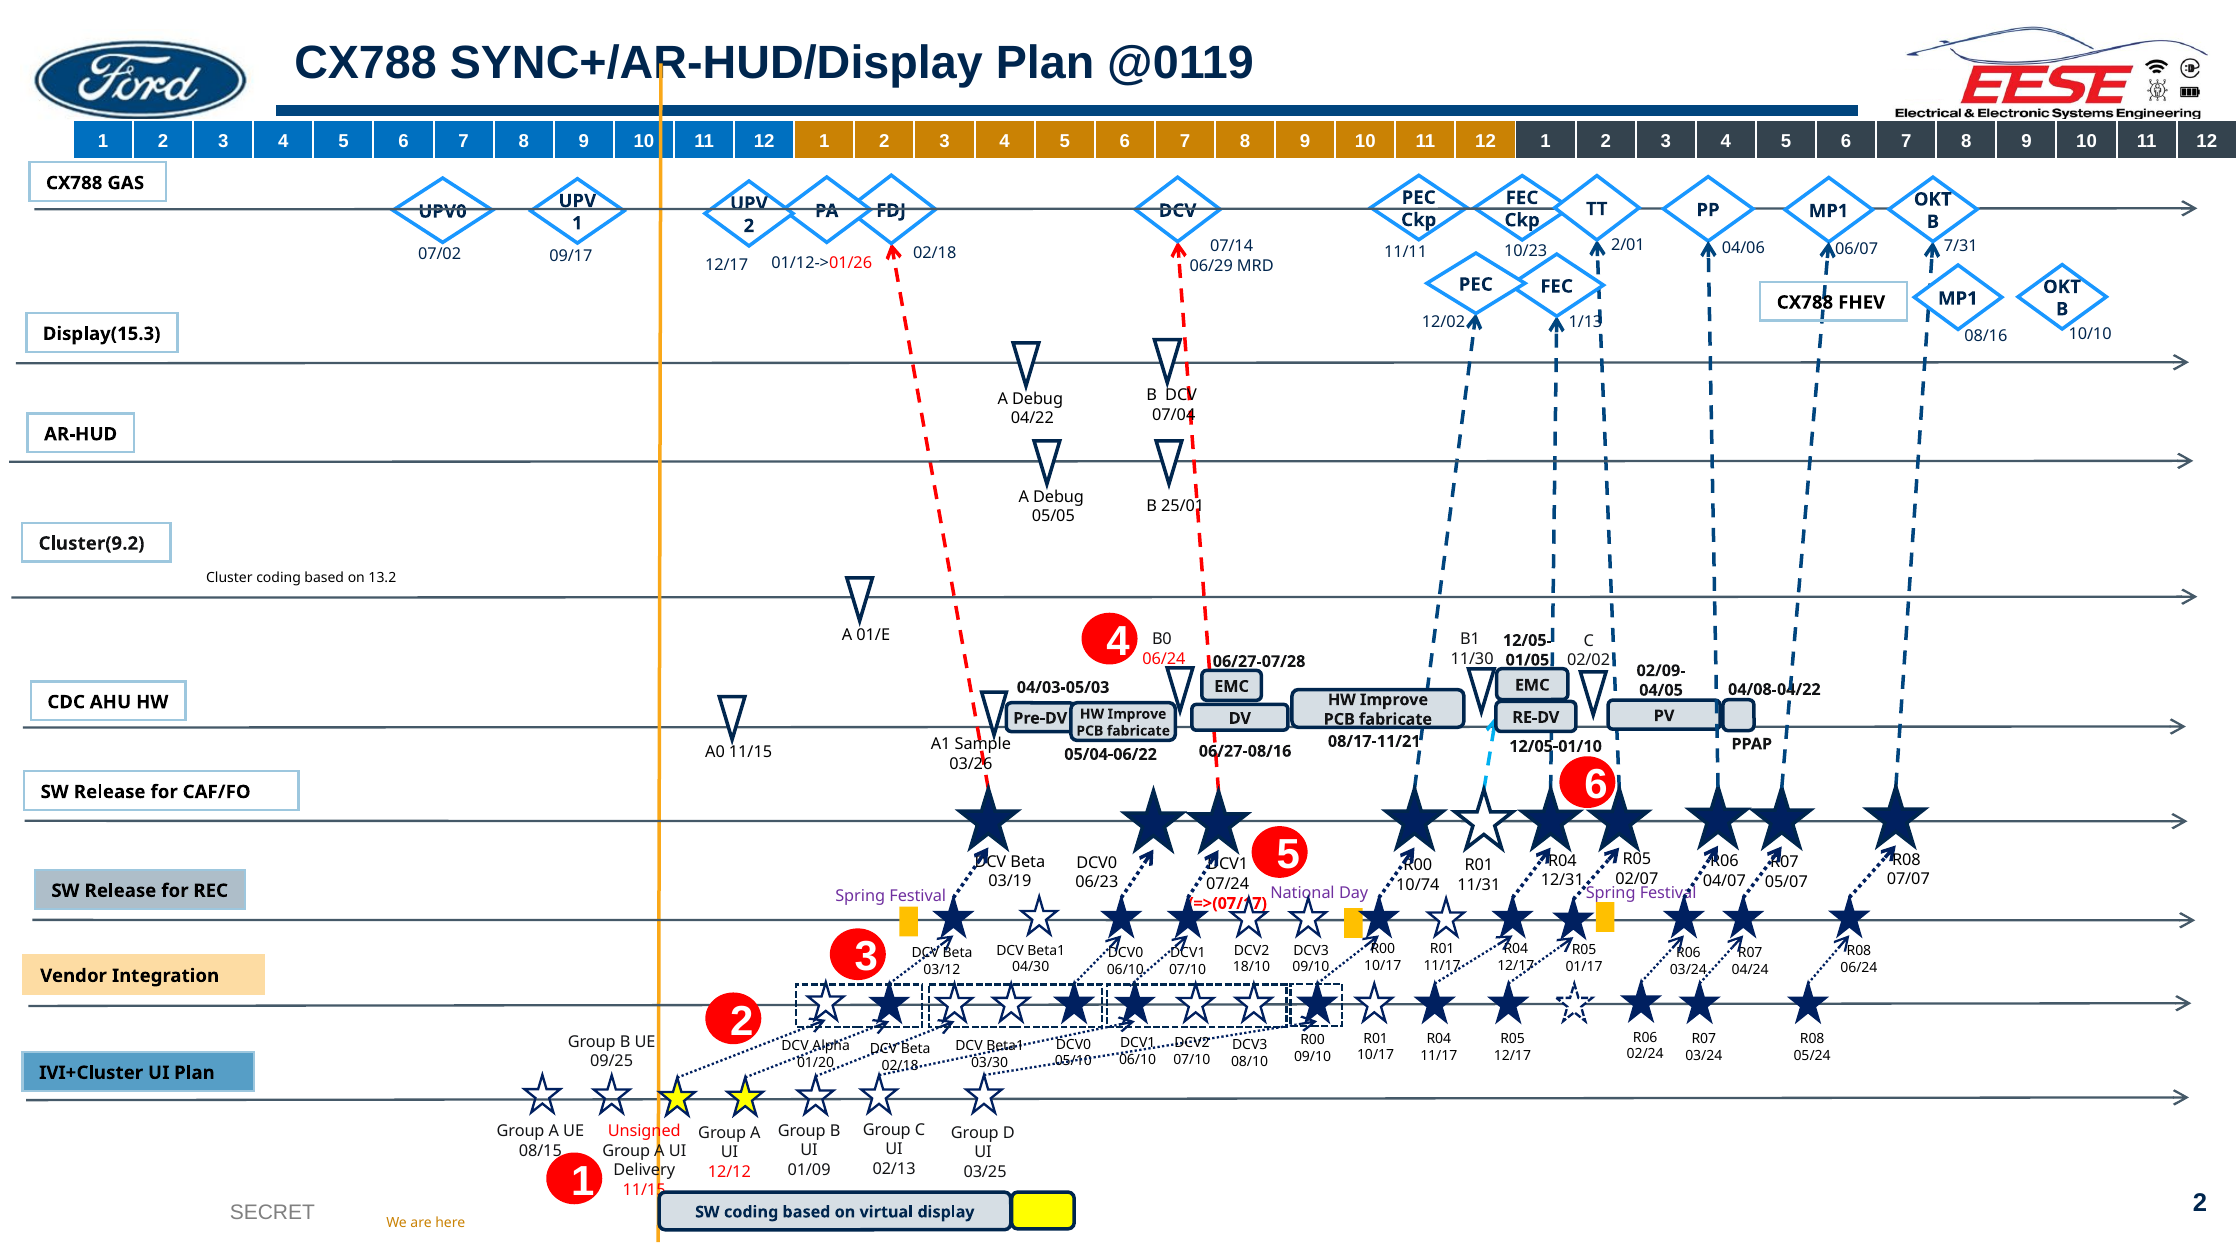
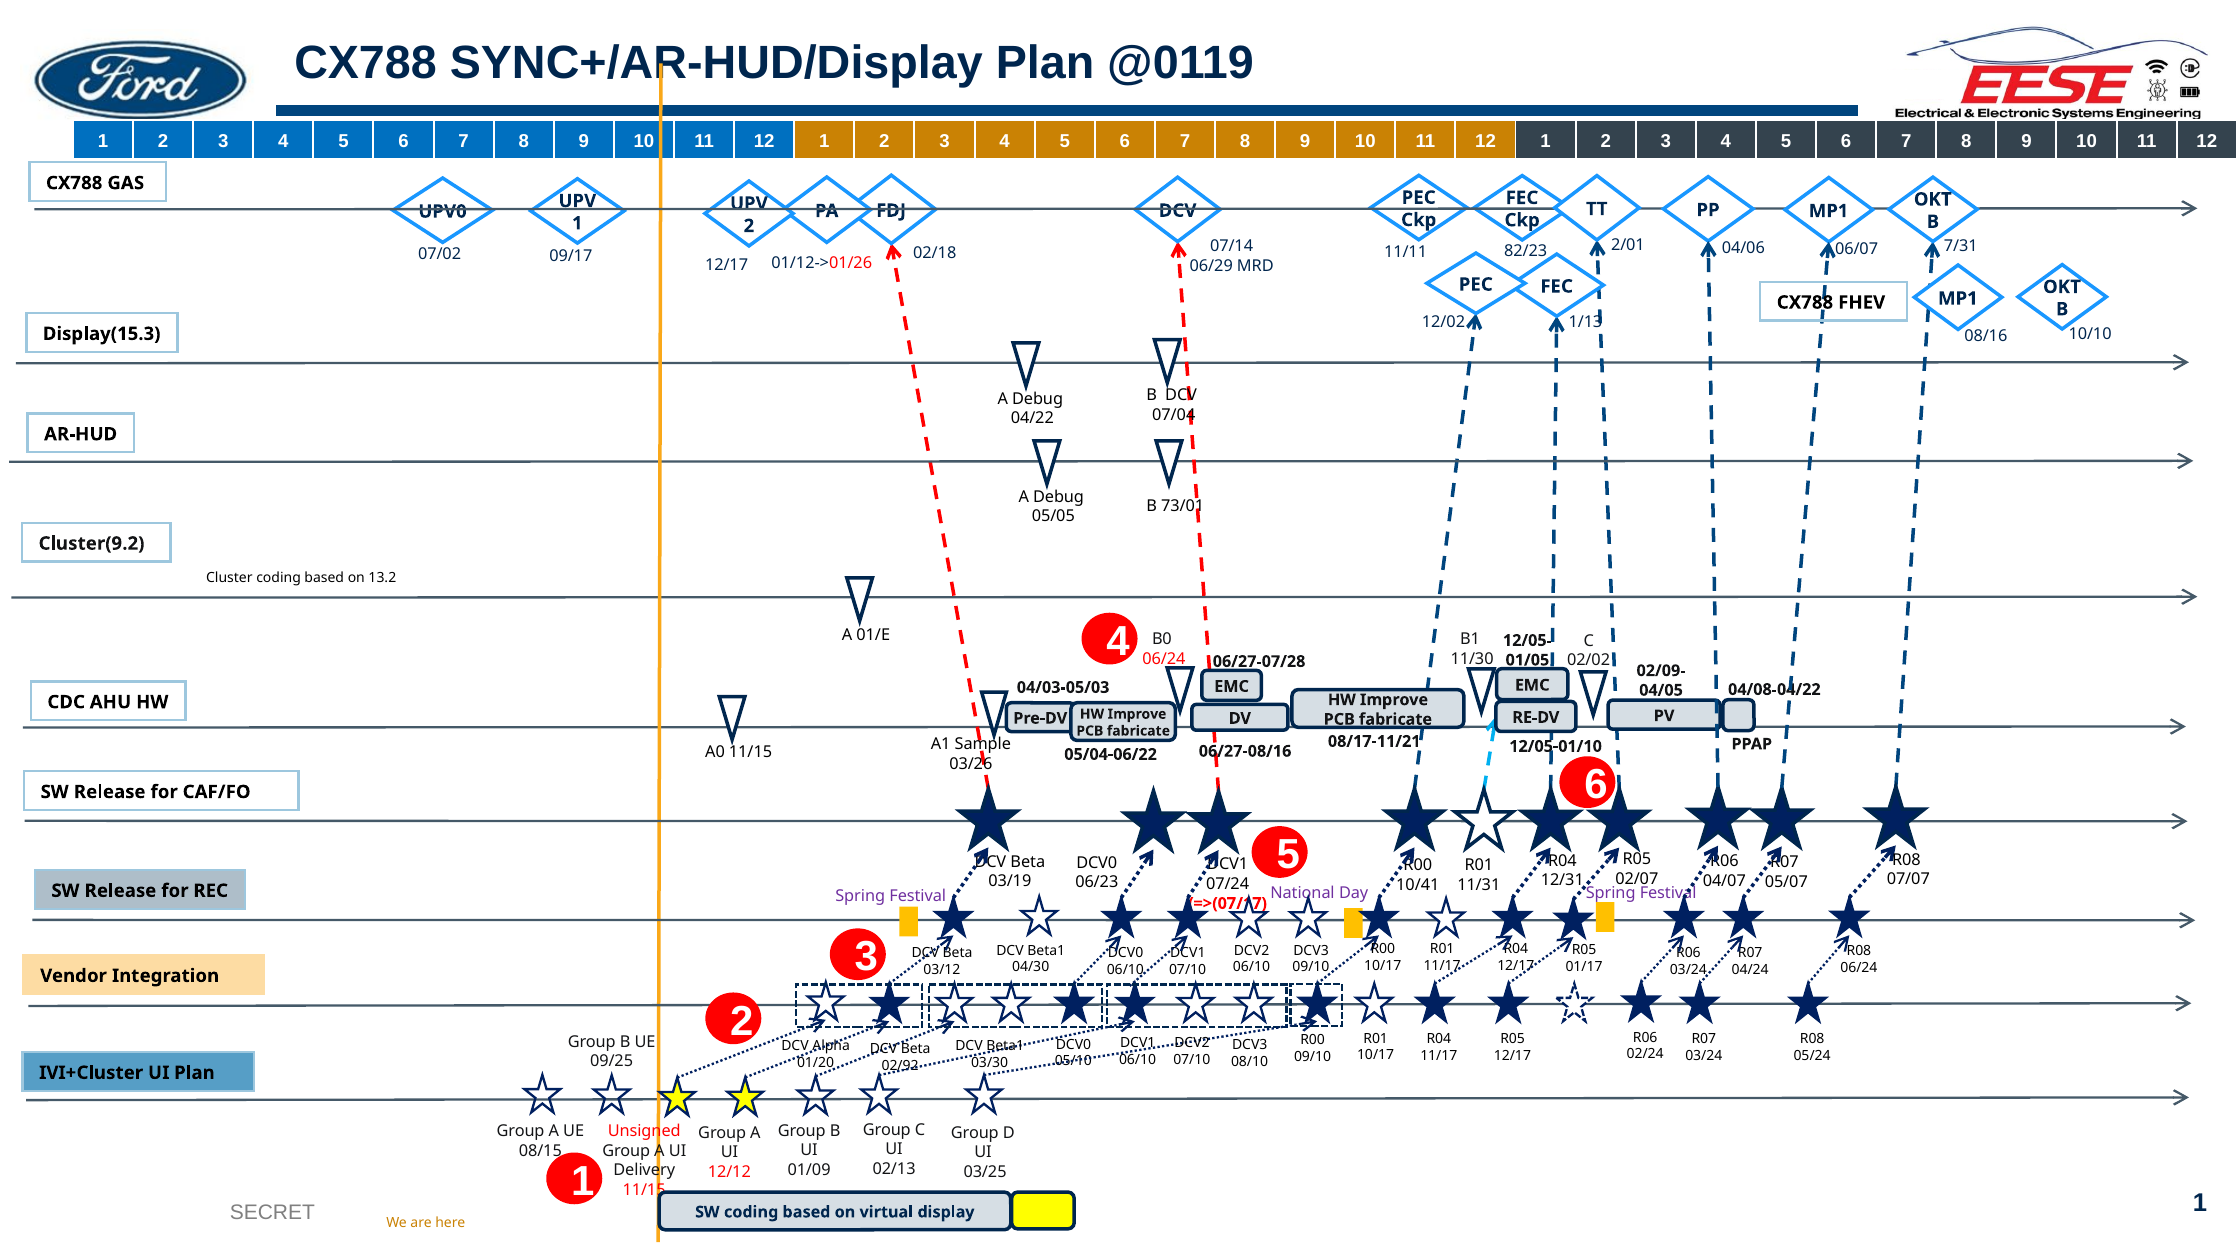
10/23: 10/23 -> 82/23
25/01: 25/01 -> 73/01
10/74: 10/74 -> 10/41
18/10 at (1251, 967): 18/10 -> 06/10
02/18 at (900, 1065): 02/18 -> 02/92
2 at (2200, 1202): 2 -> 1
